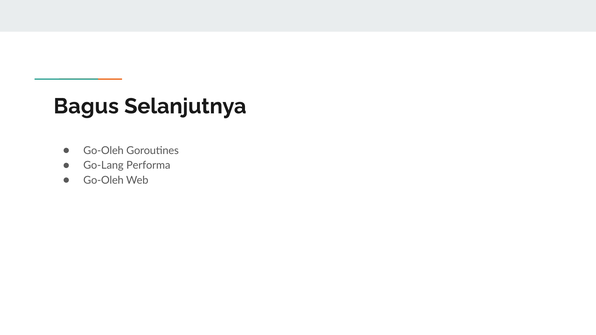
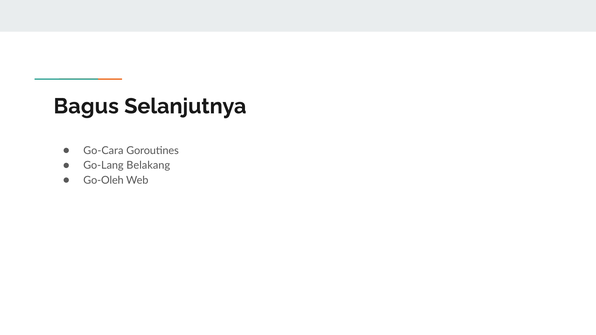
Go-Oleh at (103, 151): Go-Oleh -> Go-Cara
Performa: Performa -> Belakang
